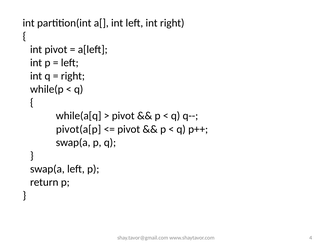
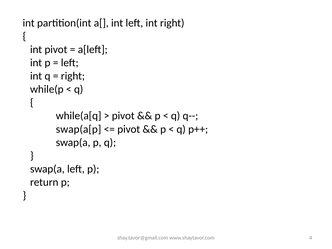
pivot(a[p: pivot(a[p -> swap(a[p
